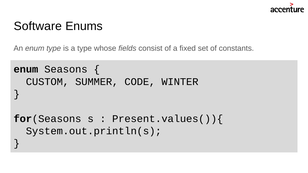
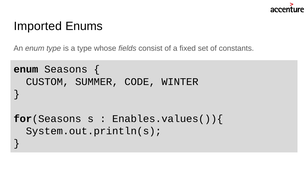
Software: Software -> Imported
Present.values()){: Present.values()){ -> Enables.values()){
